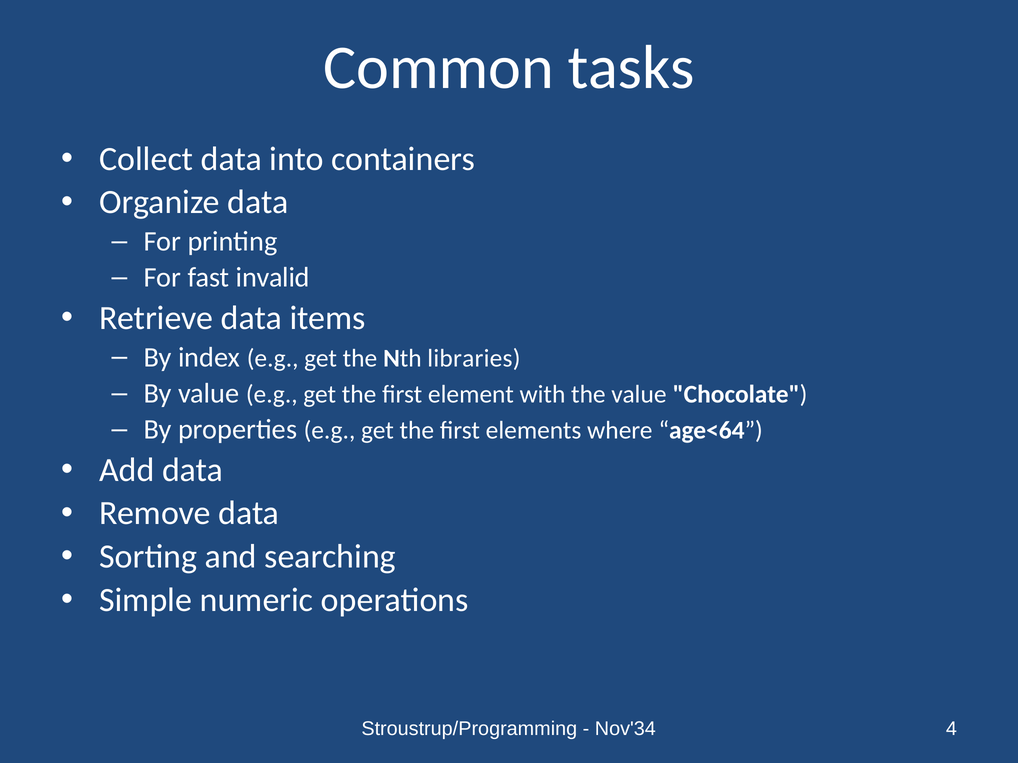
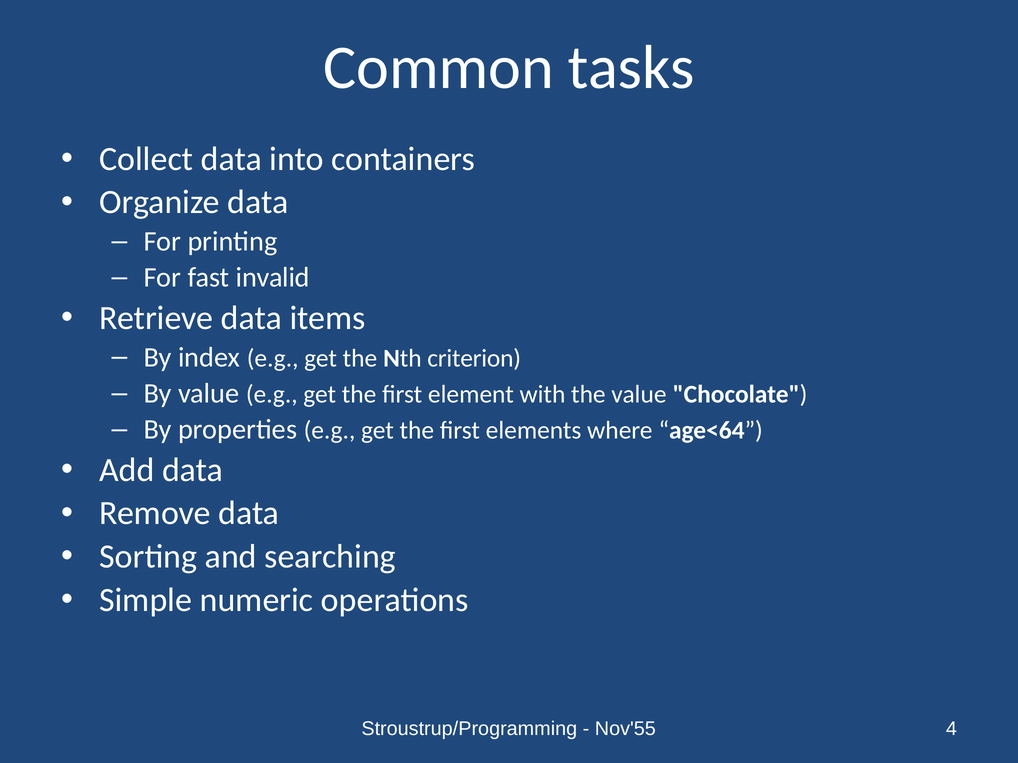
libraries: libraries -> criterion
Nov'34: Nov'34 -> Nov'55
